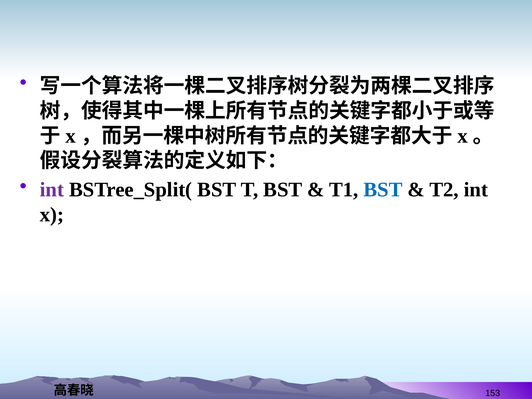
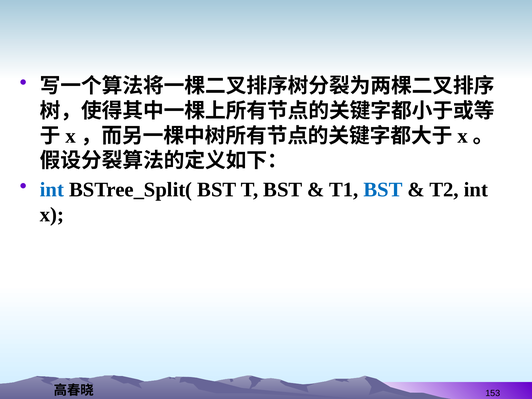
int at (52, 190) colour: purple -> blue
